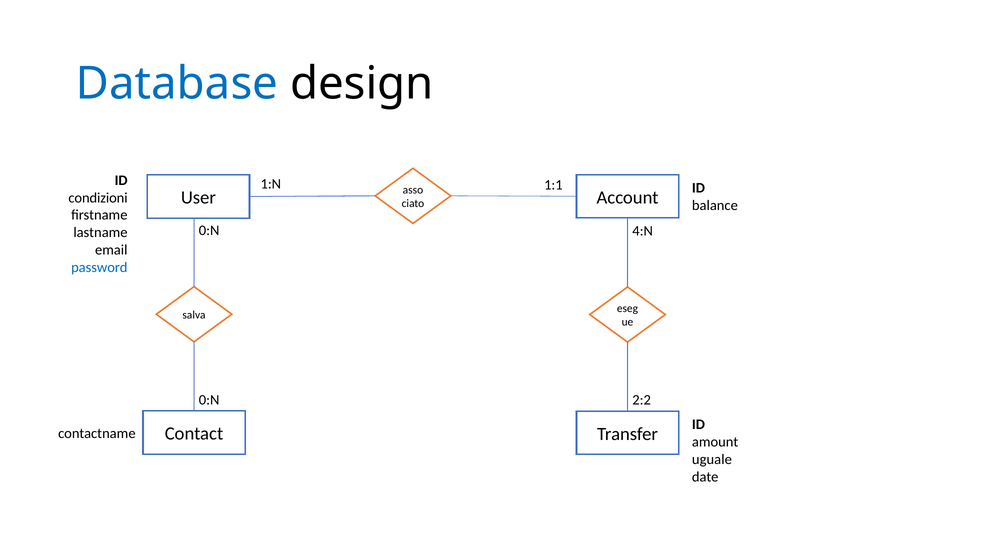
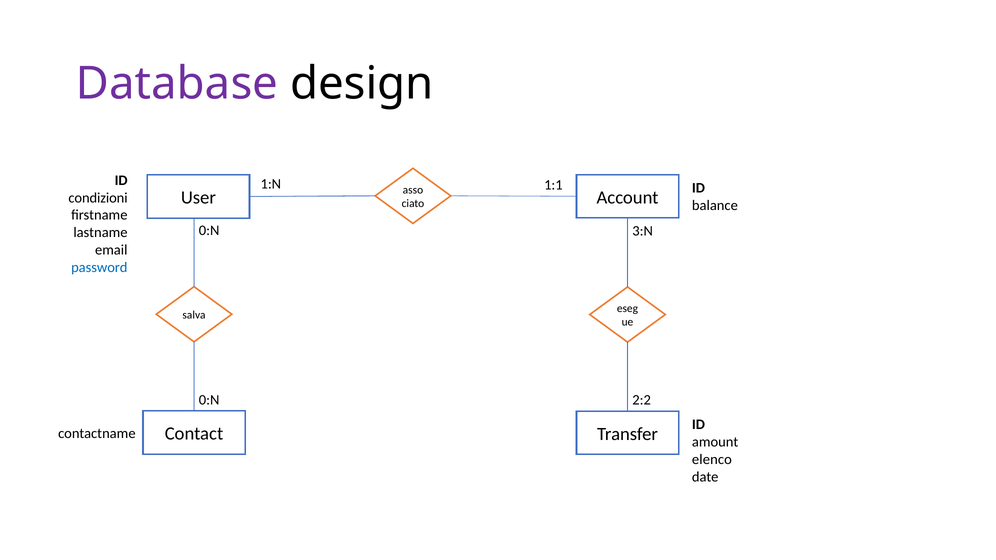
Database colour: blue -> purple
4:N: 4:N -> 3:N
uguale: uguale -> elenco
